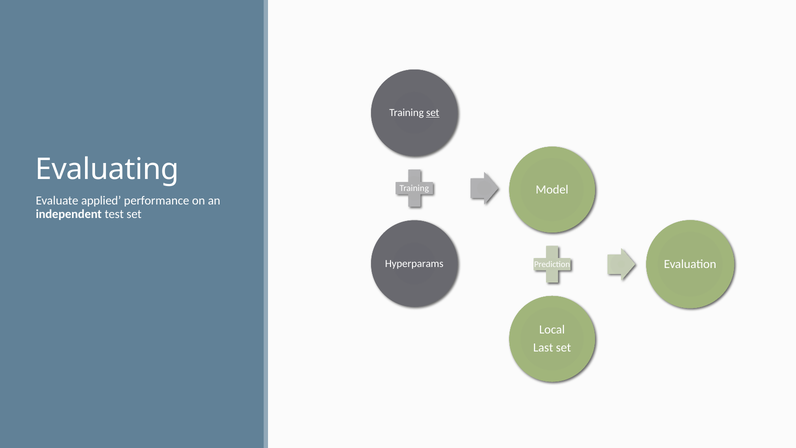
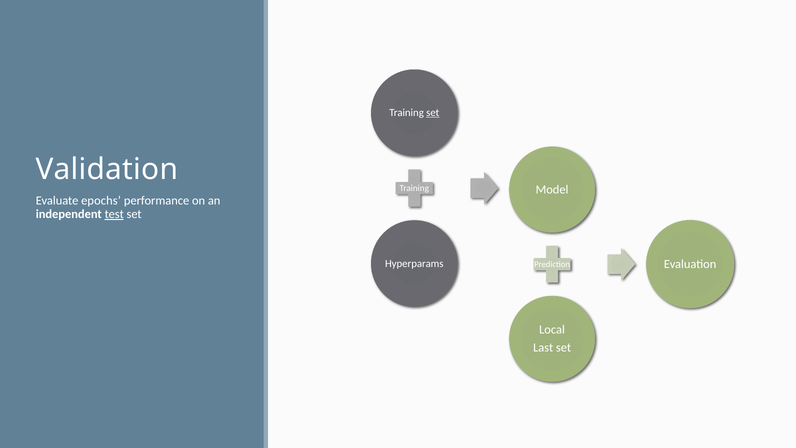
Evaluating: Evaluating -> Validation
applied: applied -> epochs
test underline: none -> present
